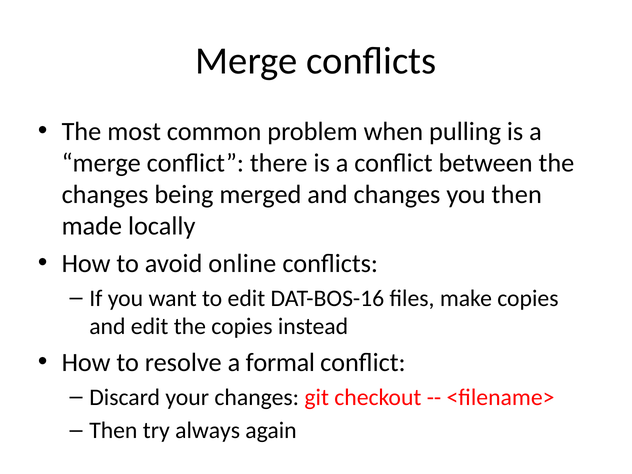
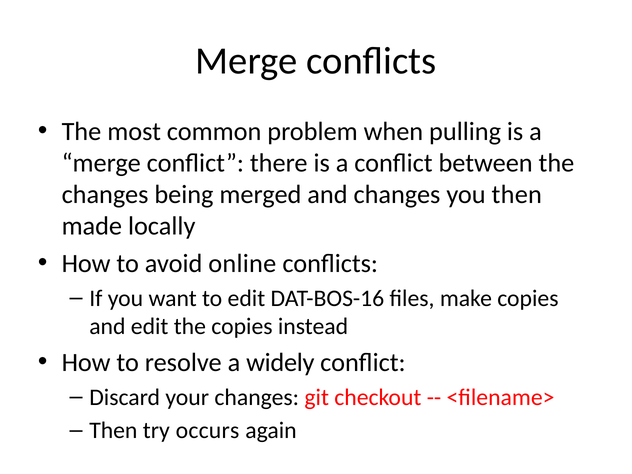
formal: formal -> widely
always: always -> occurs
